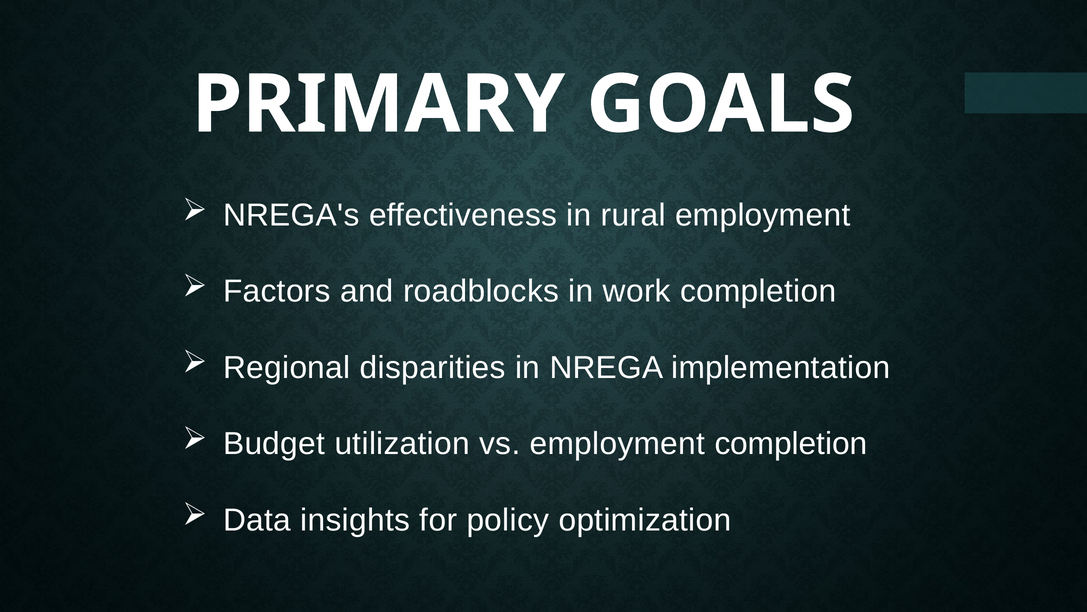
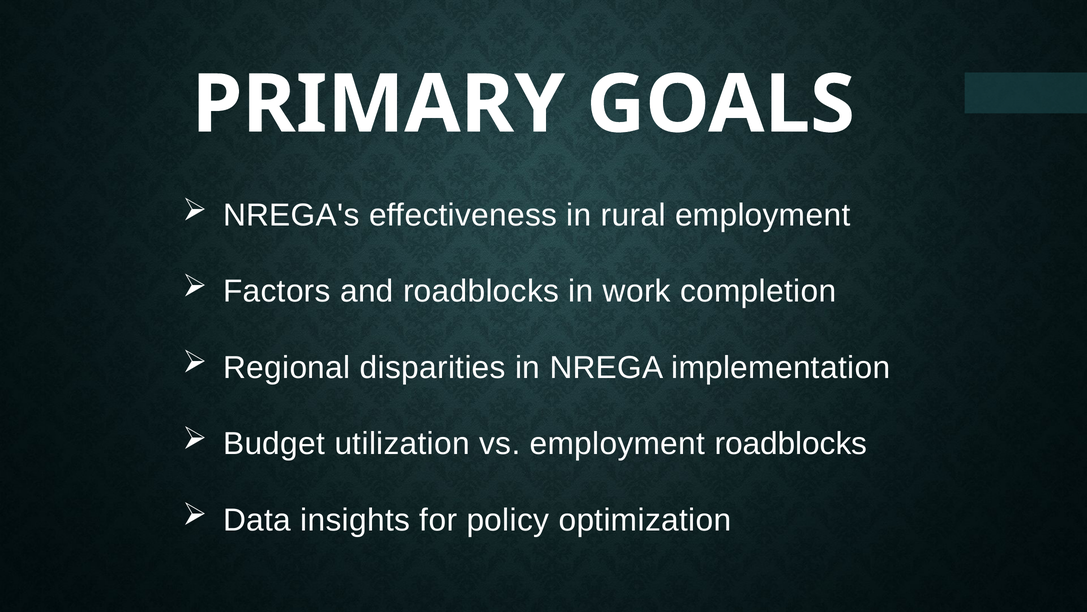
employment completion: completion -> roadblocks
